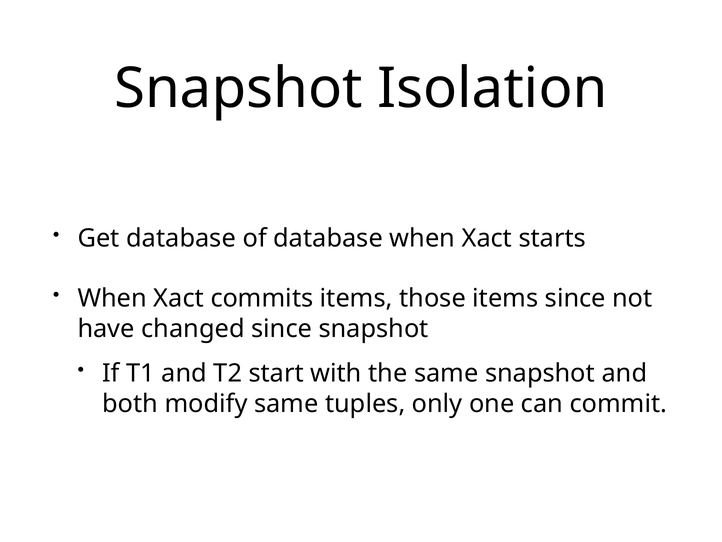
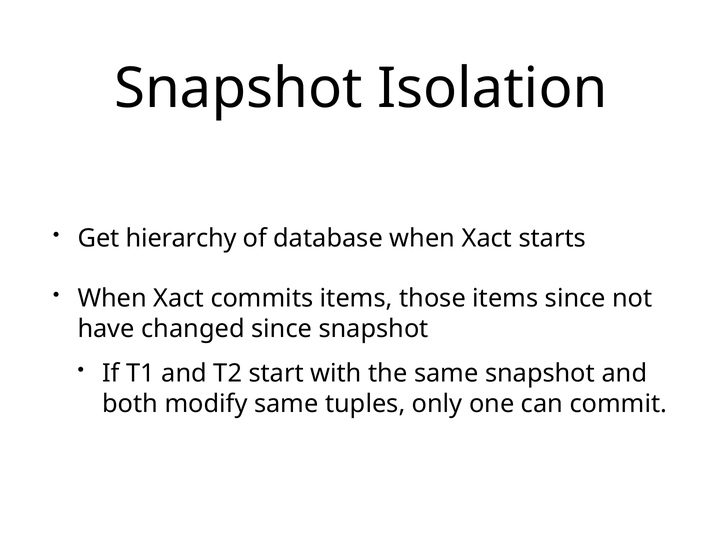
Get database: database -> hierarchy
